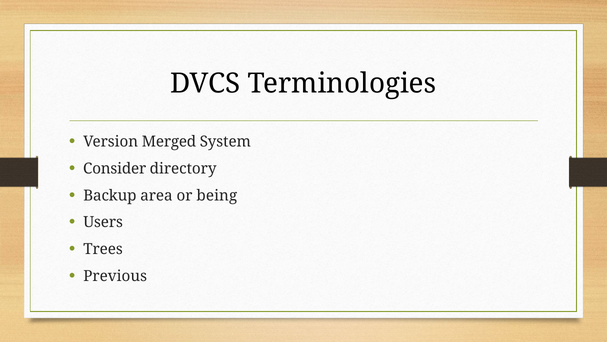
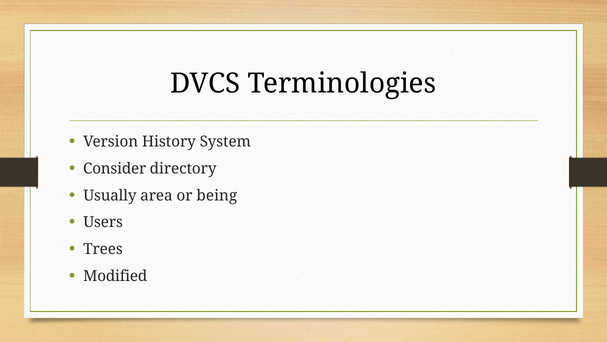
Merged: Merged -> History
Backup: Backup -> Usually
Previous: Previous -> Modified
